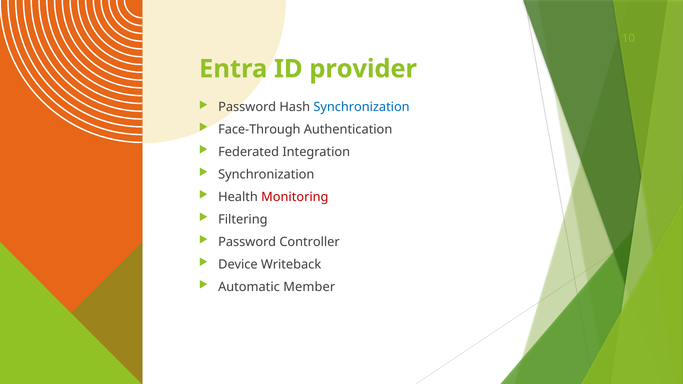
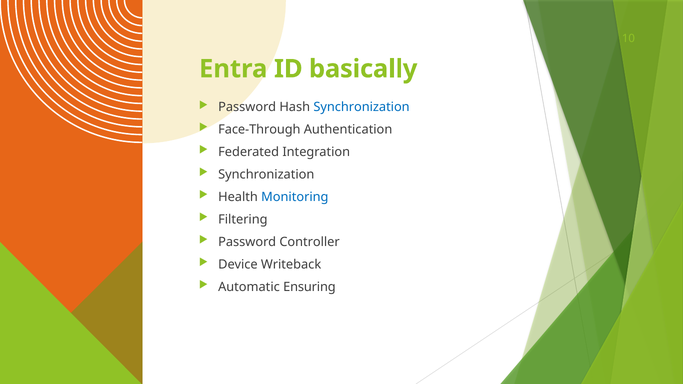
provider: provider -> basically
Monitoring colour: red -> blue
Member: Member -> Ensuring
